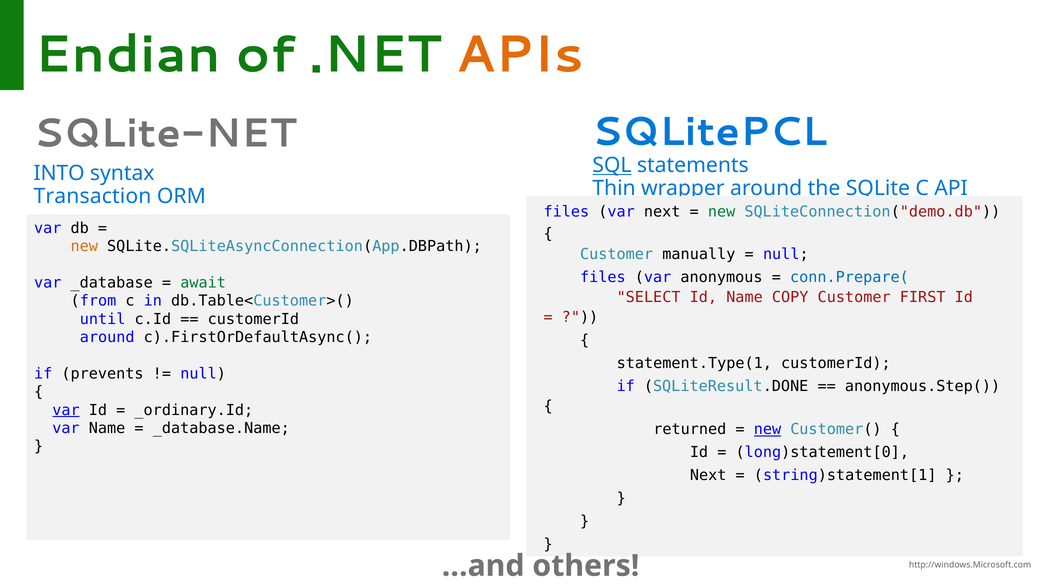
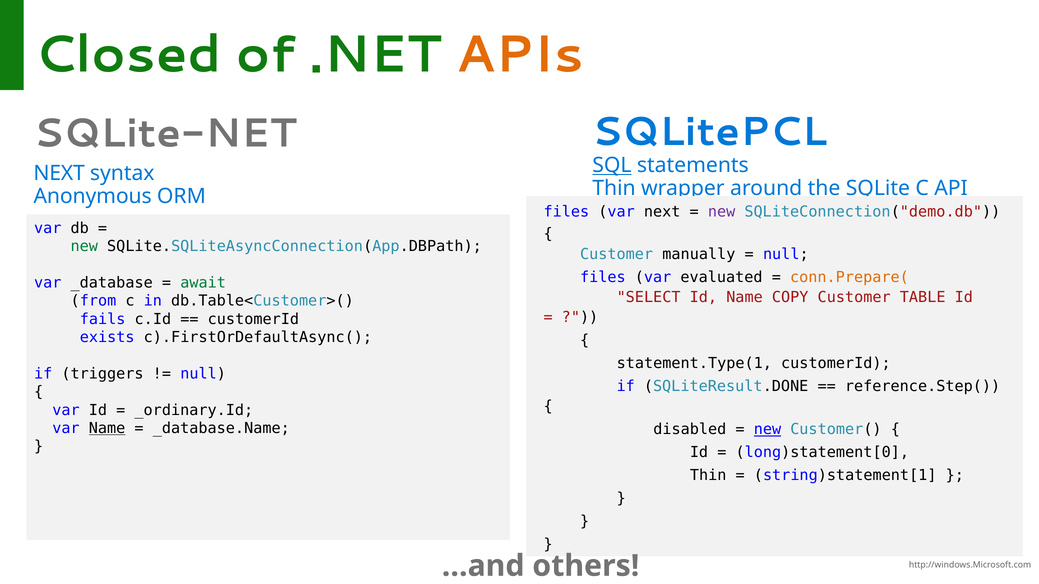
Endian: Endian -> Closed
INTO at (59, 174): INTO -> NEXT
Transaction: Transaction -> Anonymous
new at (722, 212) colour: green -> purple
new at (84, 247) colour: orange -> green
anonymous: anonymous -> evaluated
conn.Prepare( colour: blue -> orange
FIRST: FIRST -> TABLE
until: until -> fails
around at (107, 338): around -> exists
prevents: prevents -> triggers
anonymous.Step(: anonymous.Step( -> reference.Step(
var at (66, 410) underline: present -> none
Name at (107, 429) underline: none -> present
returned: returned -> disabled
Next at (708, 476): Next -> Thin
